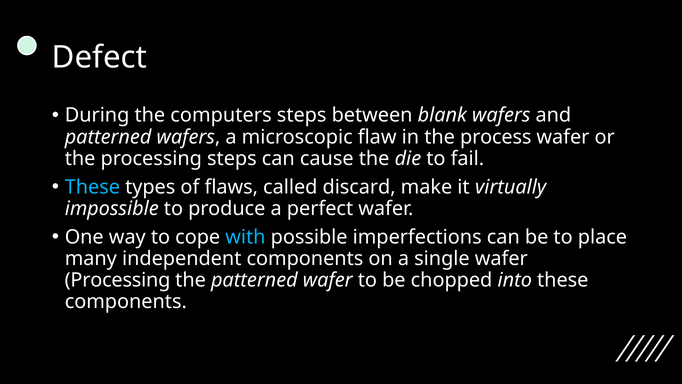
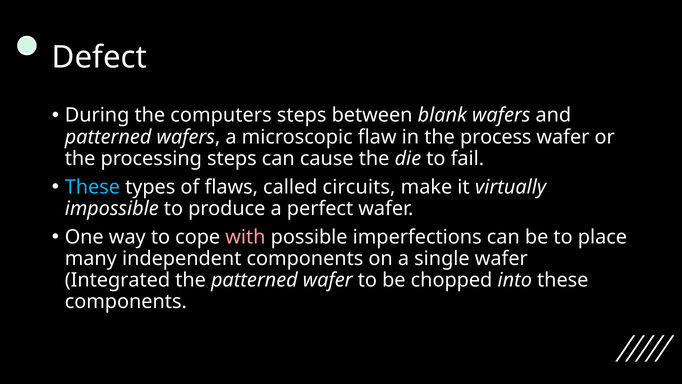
discard: discard -> circuits
with colour: light blue -> pink
Processing at (118, 280): Processing -> Integrated
